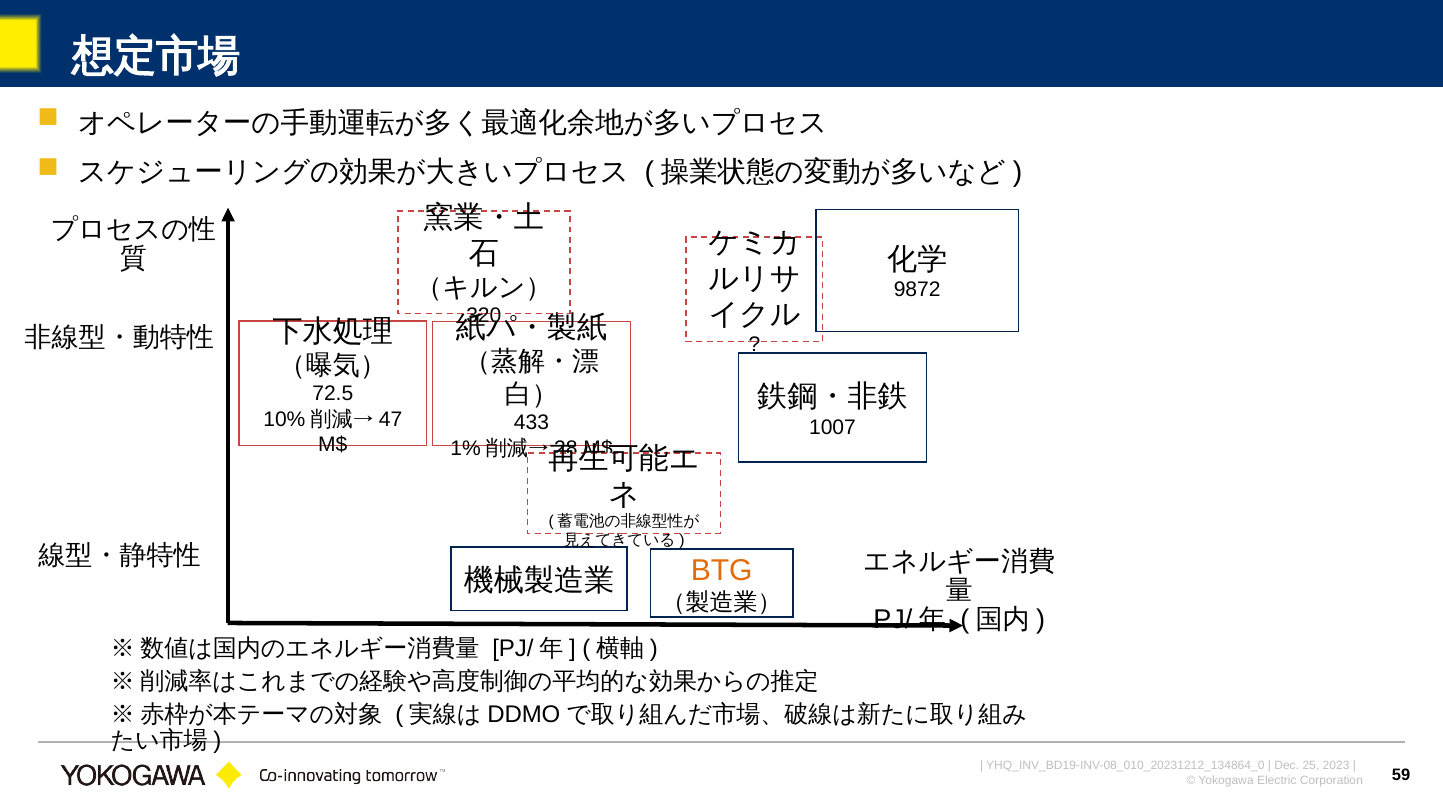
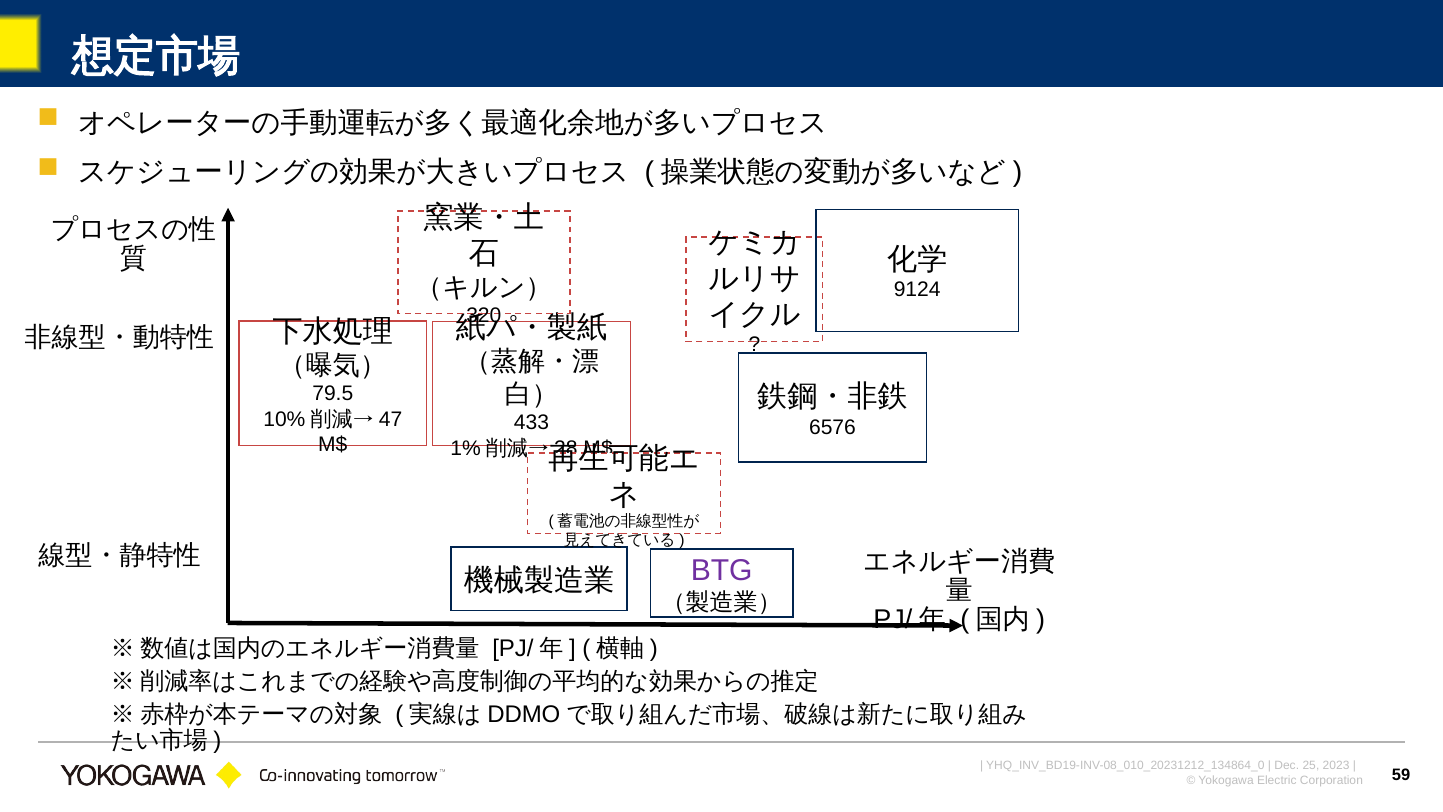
9872: 9872 -> 9124
72.5: 72.5 -> 79.5
1007: 1007 -> 6576
BTG colour: orange -> purple
